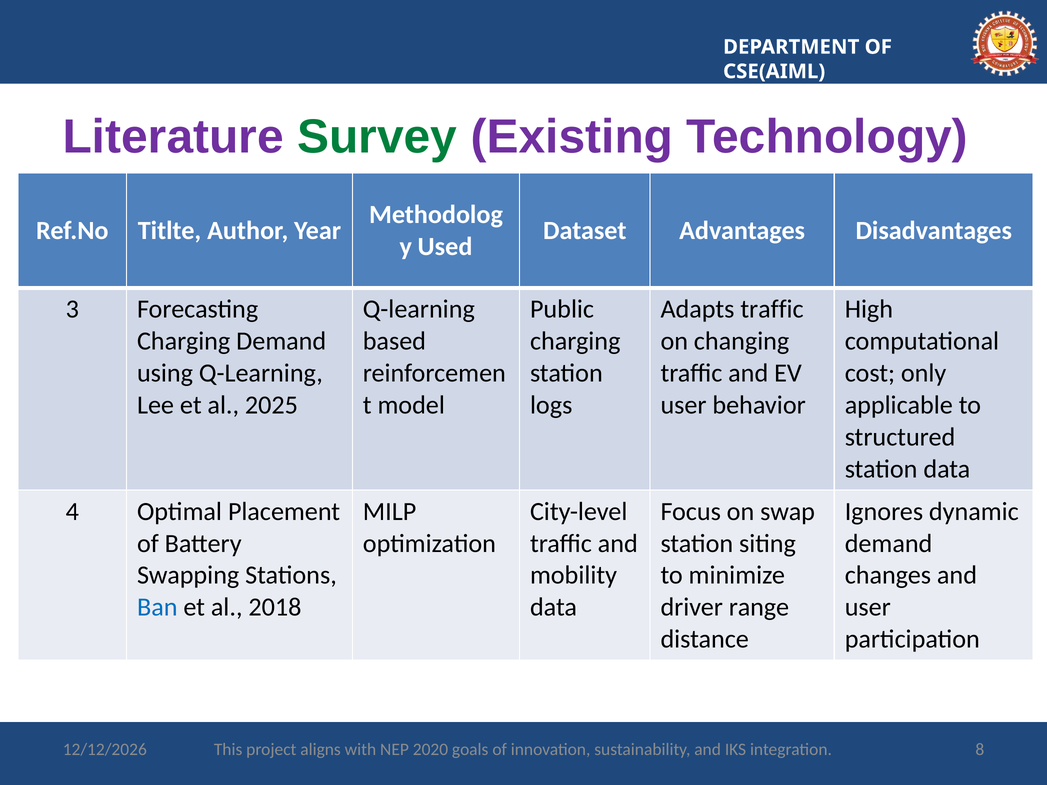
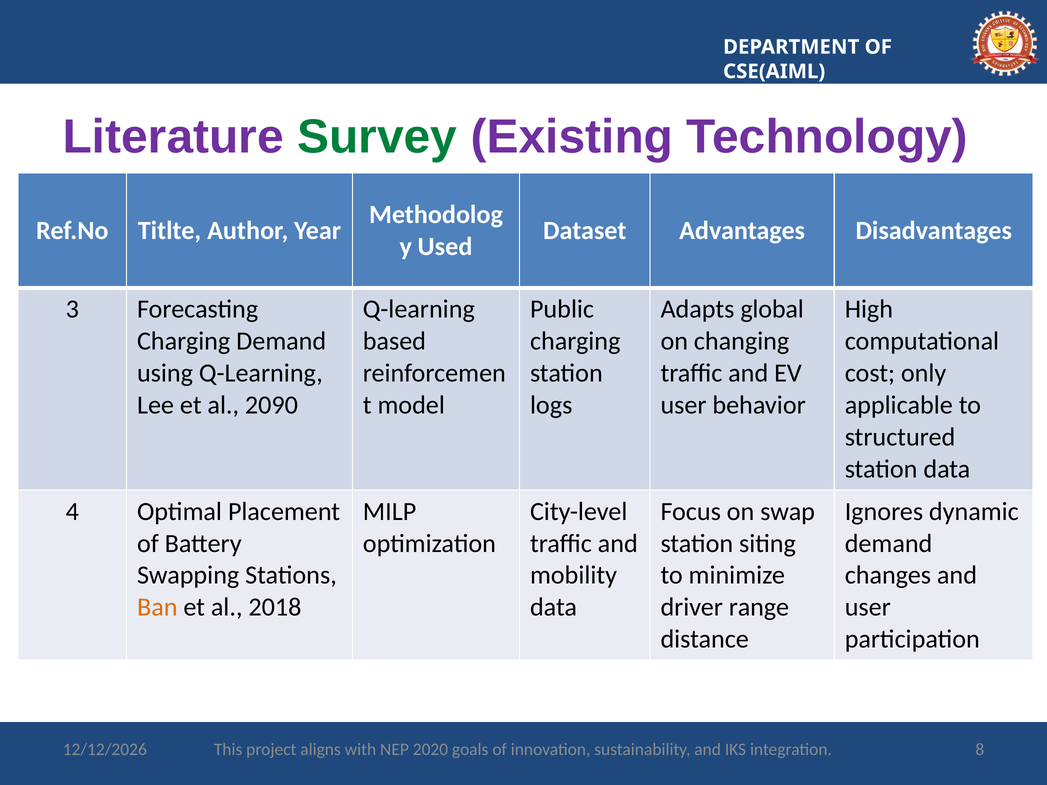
Adapts traffic: traffic -> global
2025: 2025 -> 2090
Ban colour: blue -> orange
